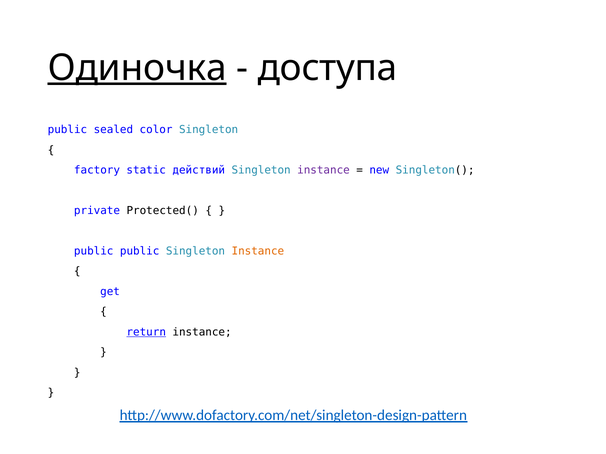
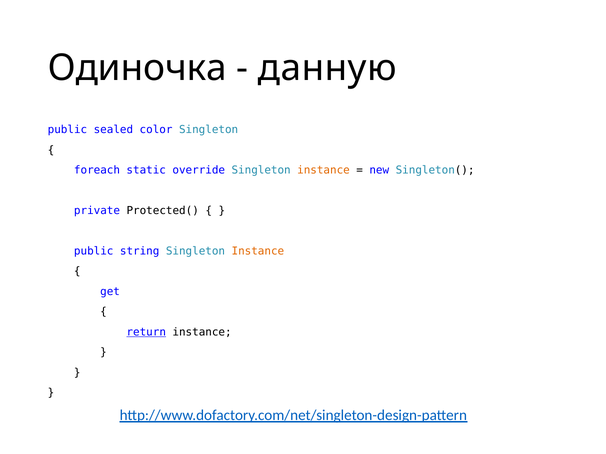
Одиночка underline: present -> none
доступа: доступа -> данную
factory: factory -> foreach
действий: действий -> override
instance at (324, 170) colour: purple -> orange
public public: public -> string
